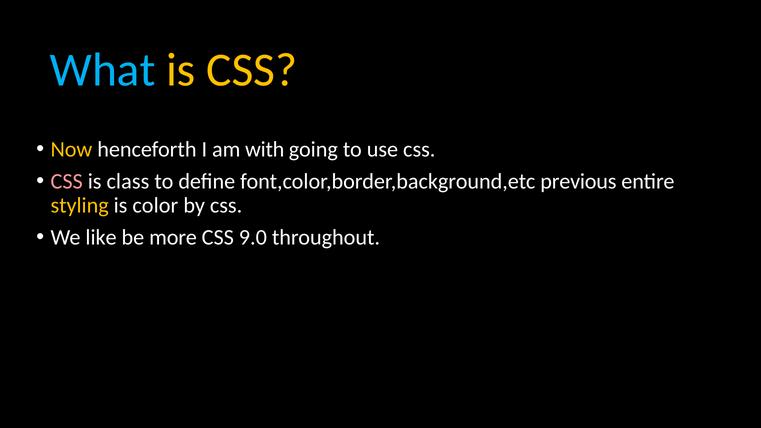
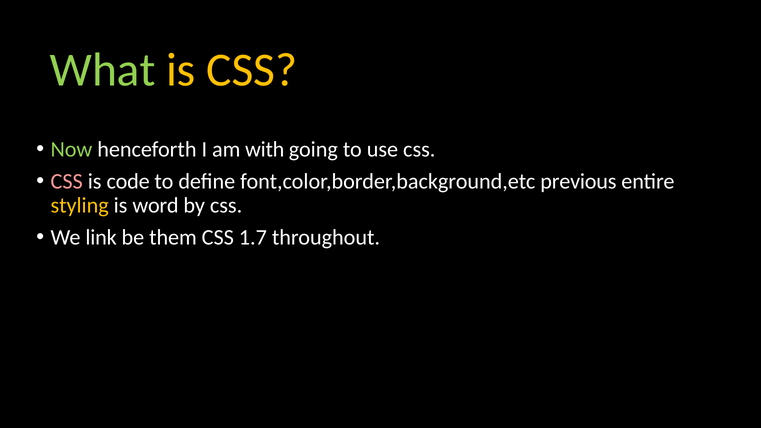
What colour: light blue -> light green
Now colour: yellow -> light green
class: class -> code
color: color -> word
like: like -> link
more: more -> them
9.0: 9.0 -> 1.7
